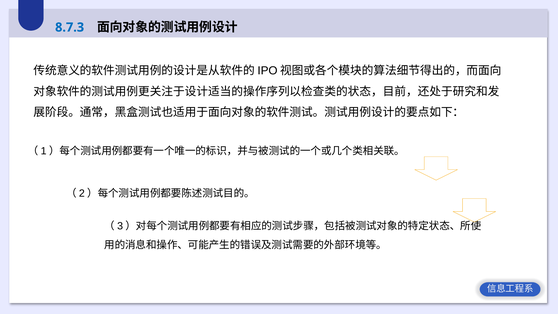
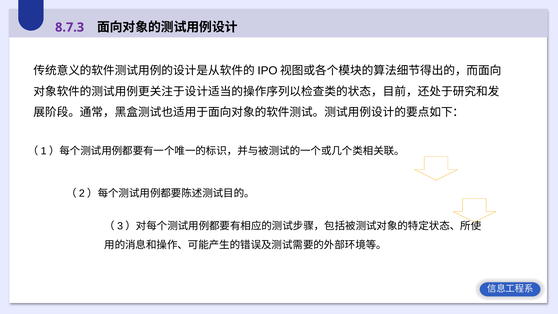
8.7.3 colour: blue -> purple
